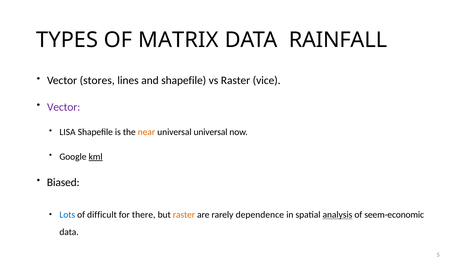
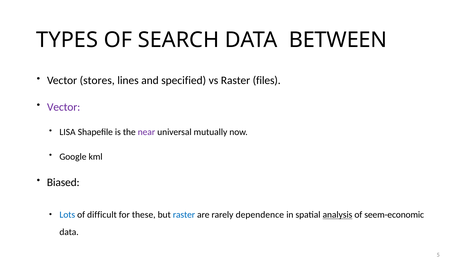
MATRIX: MATRIX -> SEARCH
RAINFALL: RAINFALL -> BETWEEN
and shapefile: shapefile -> specified
vice: vice -> files
near colour: orange -> purple
universal universal: universal -> mutually
kml underline: present -> none
there: there -> these
raster at (184, 215) colour: orange -> blue
